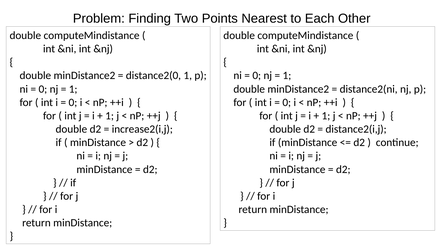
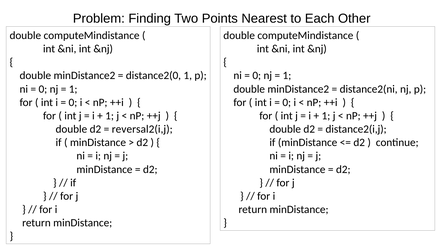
increase2(i,j: increase2(i,j -> reversal2(i,j
